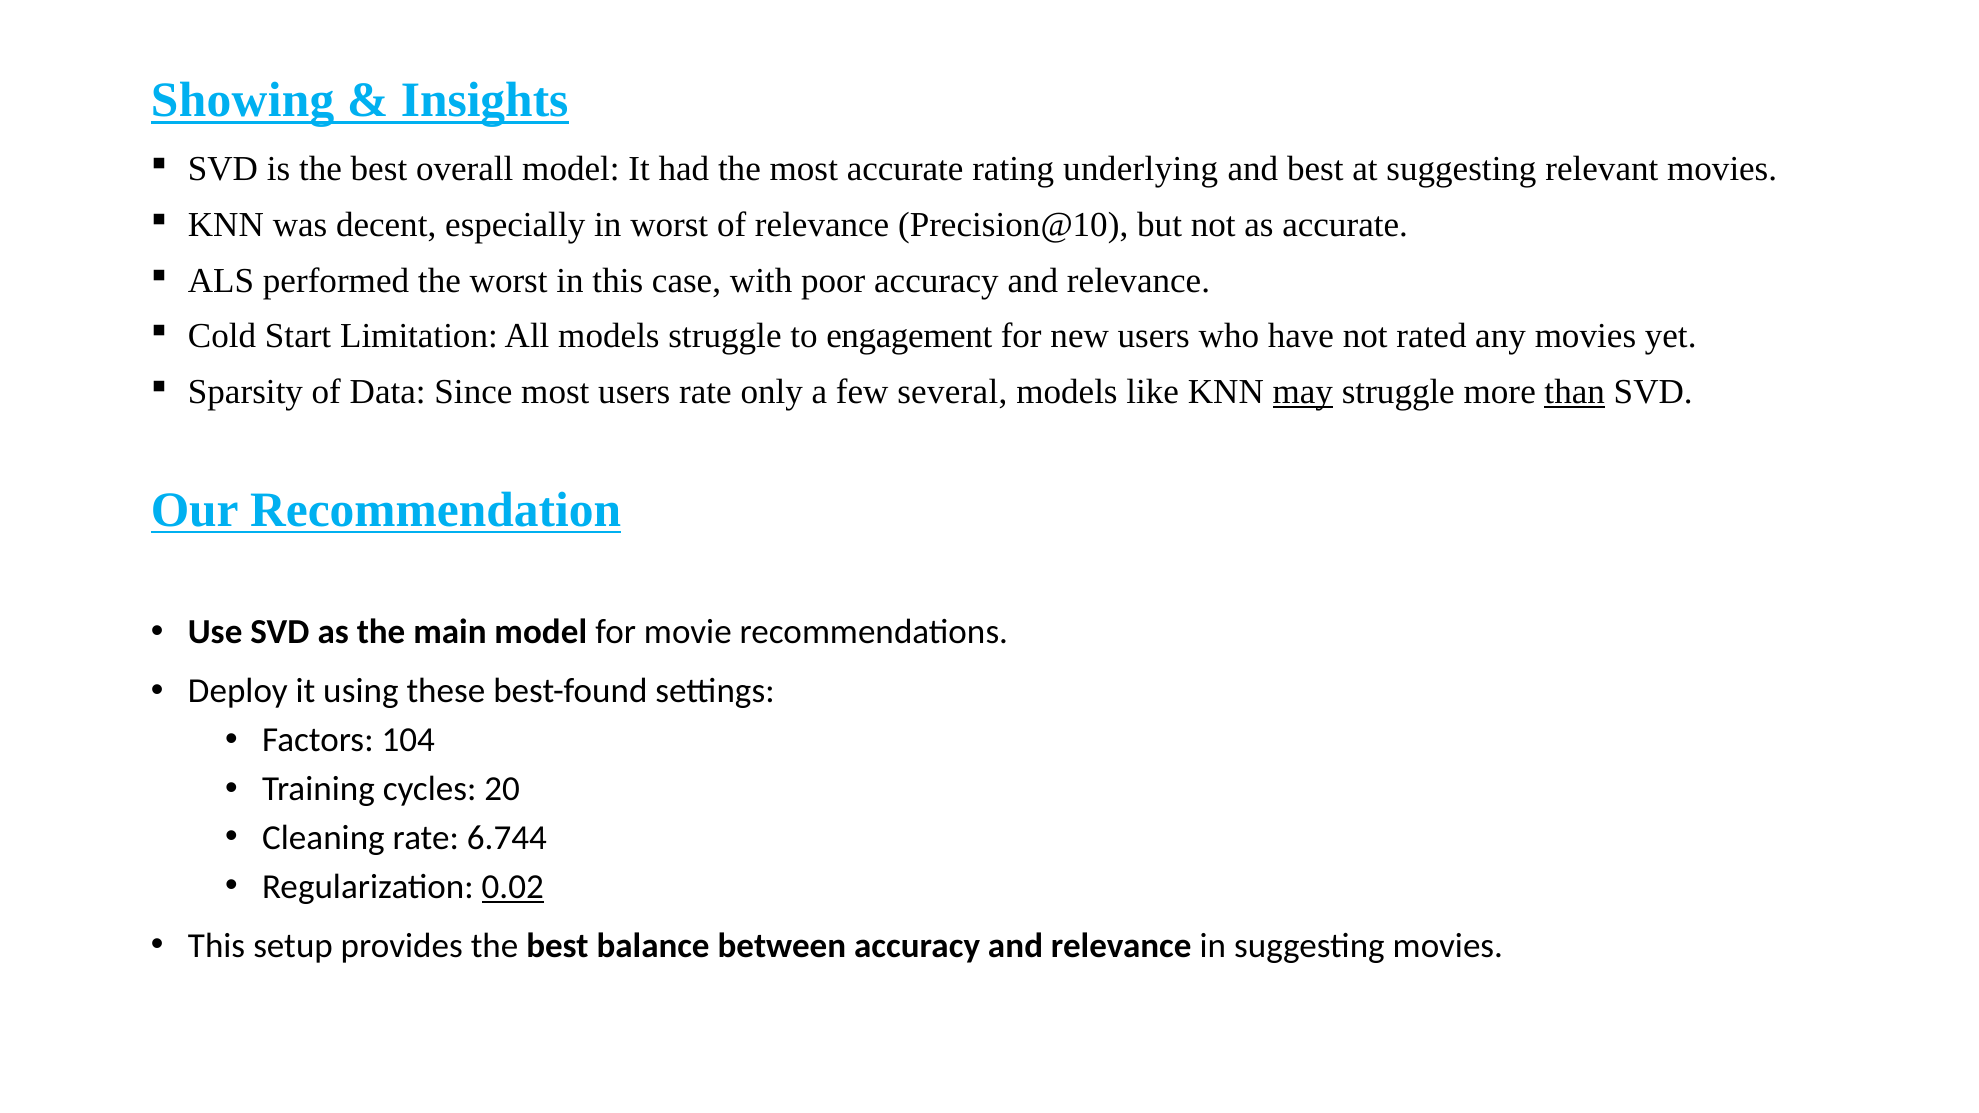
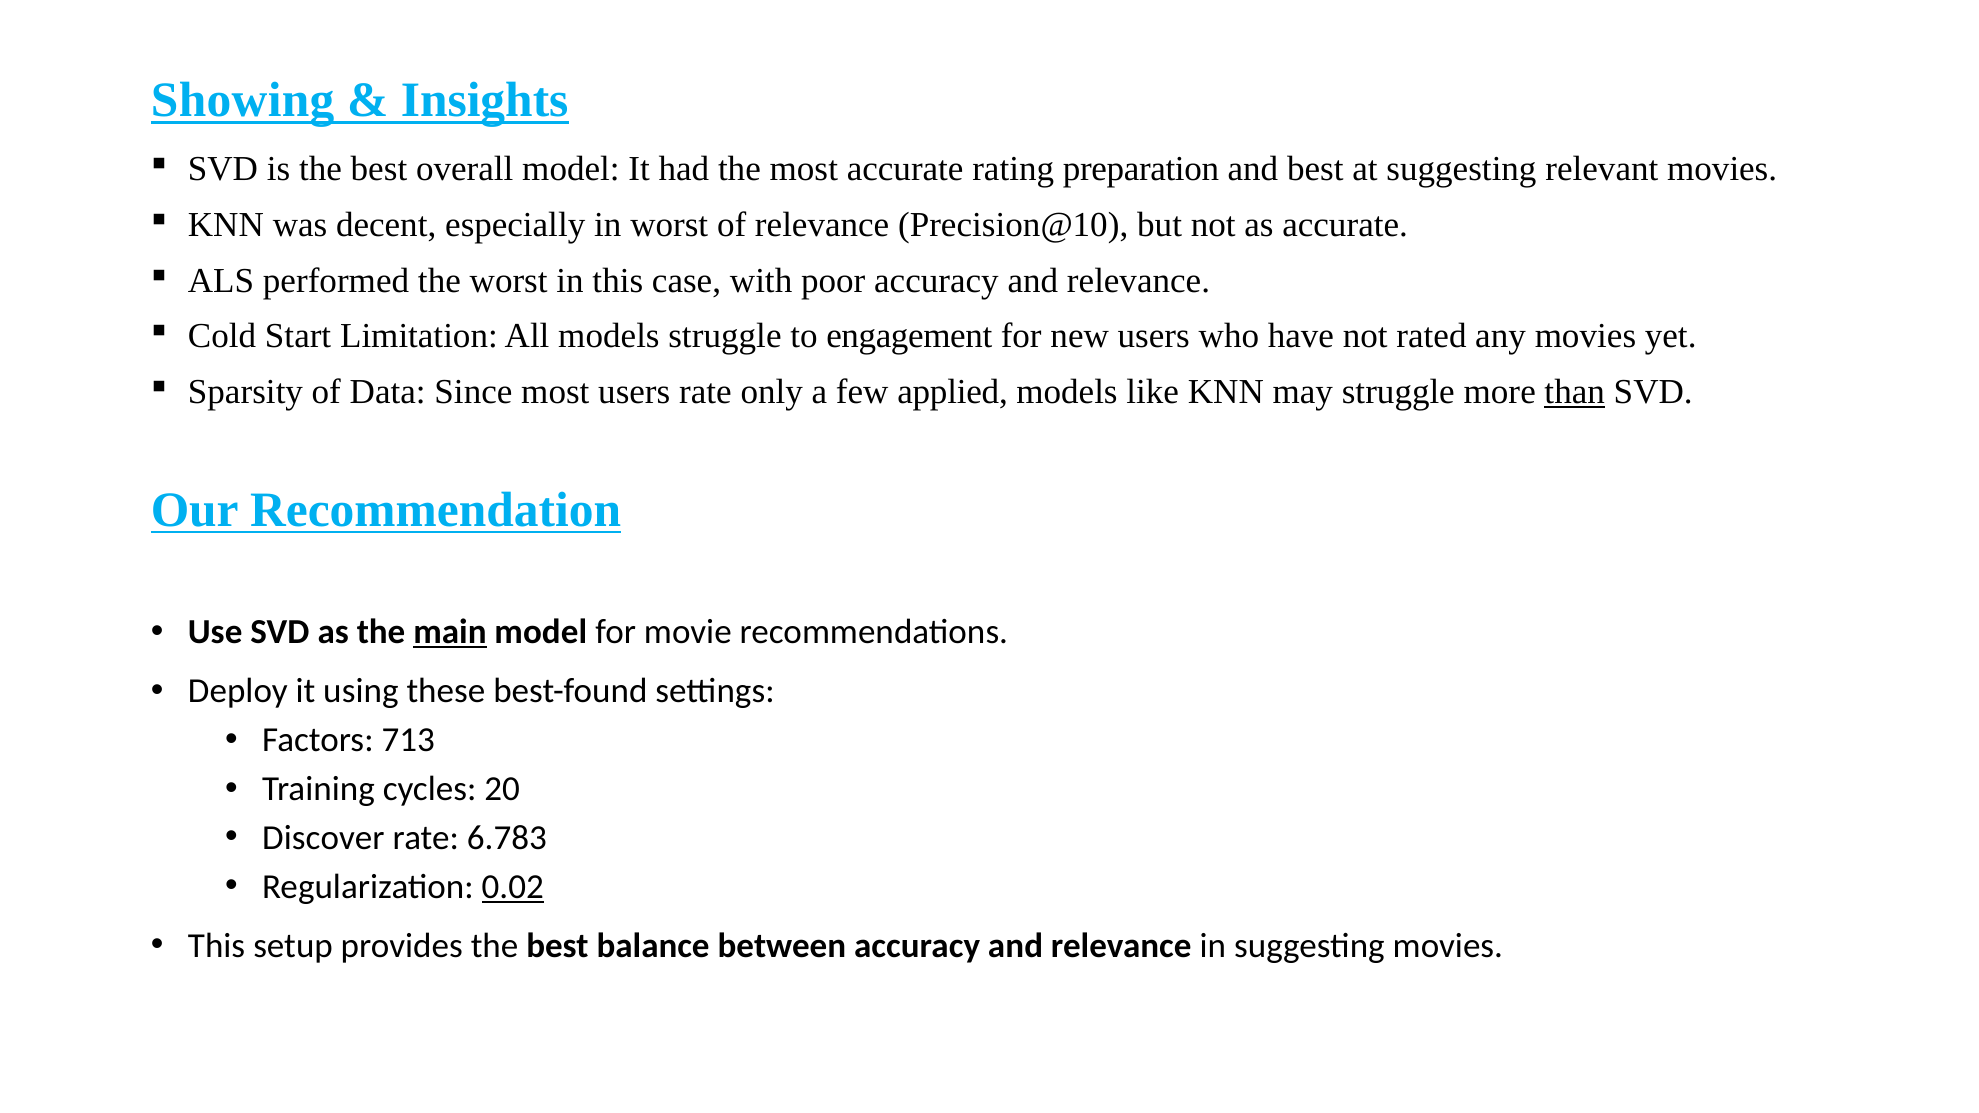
underlying: underlying -> preparation
several: several -> applied
may underline: present -> none
main underline: none -> present
104: 104 -> 713
Cleaning: Cleaning -> Discover
6.744: 6.744 -> 6.783
